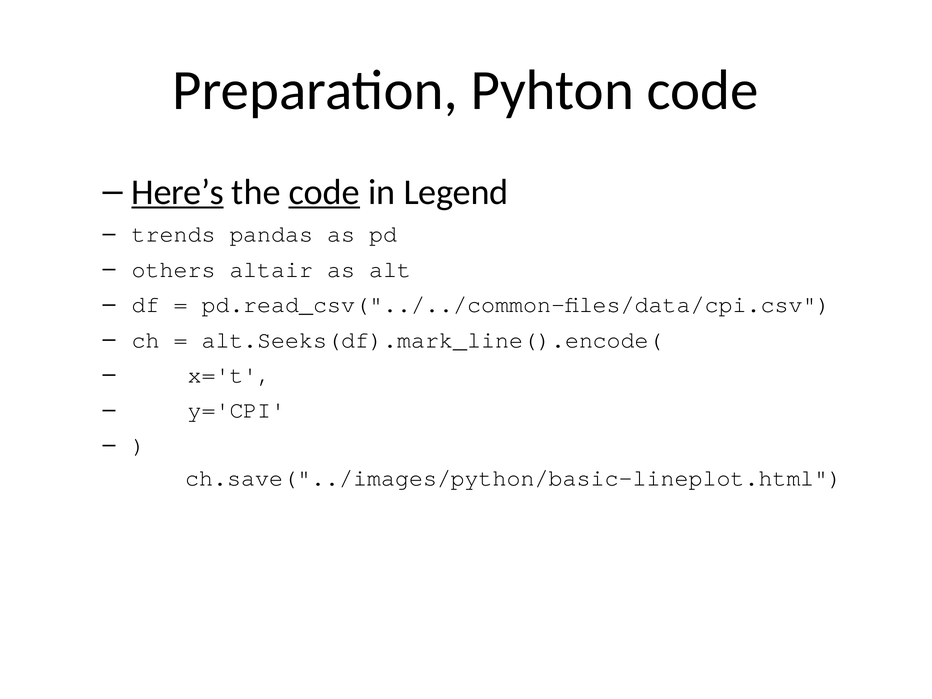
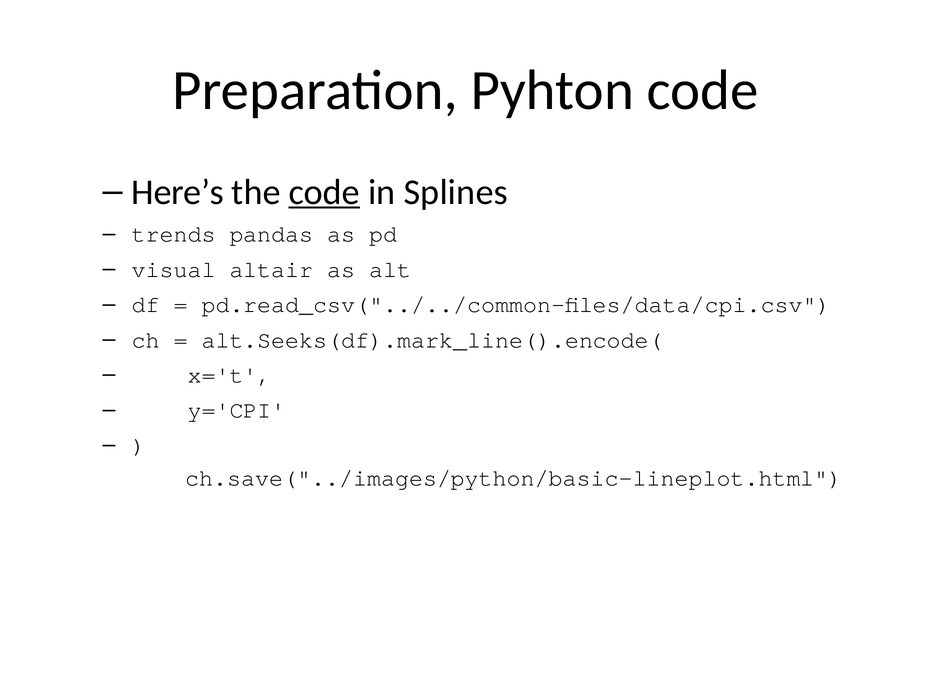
Here’s underline: present -> none
Legend: Legend -> Splines
others: others -> visual
